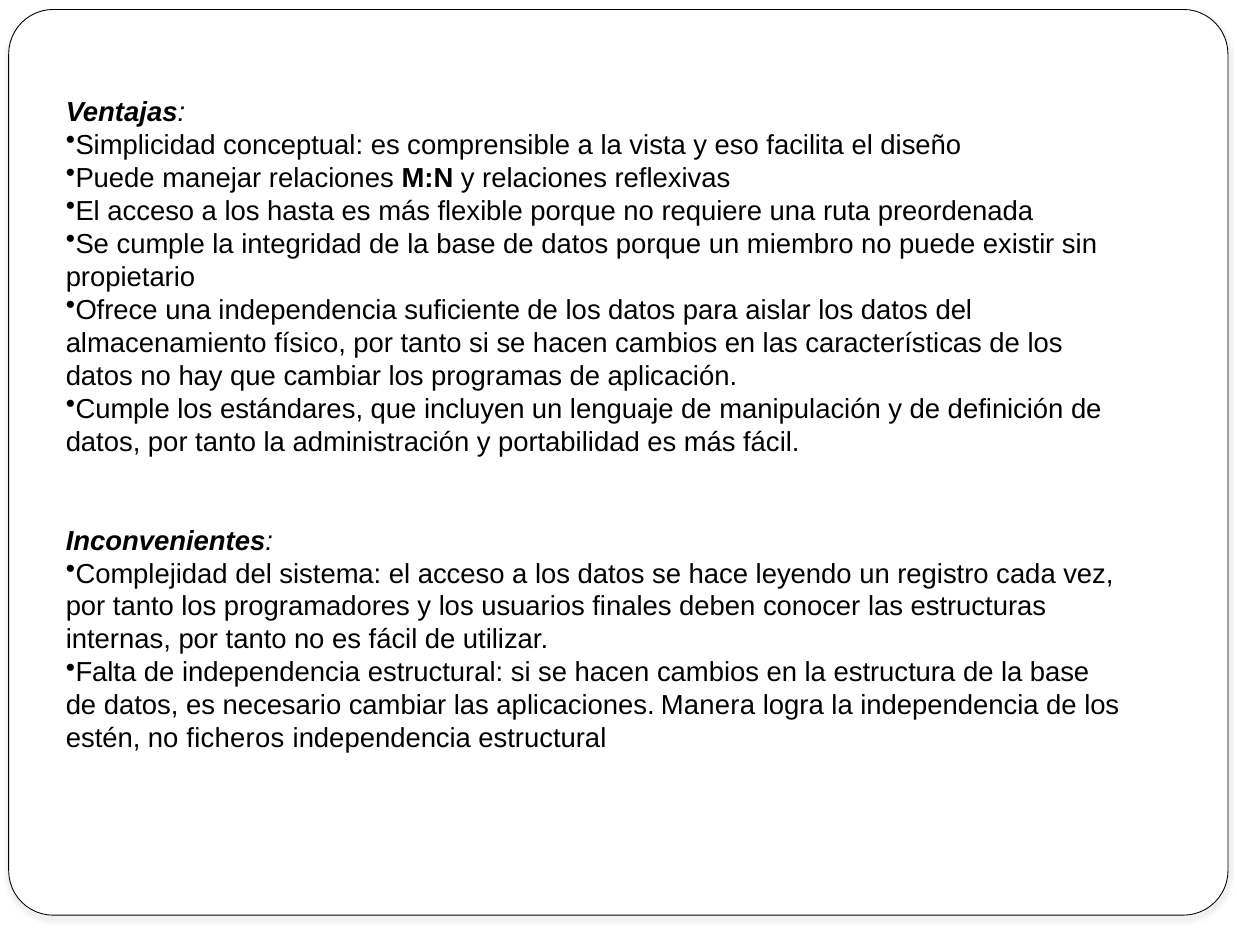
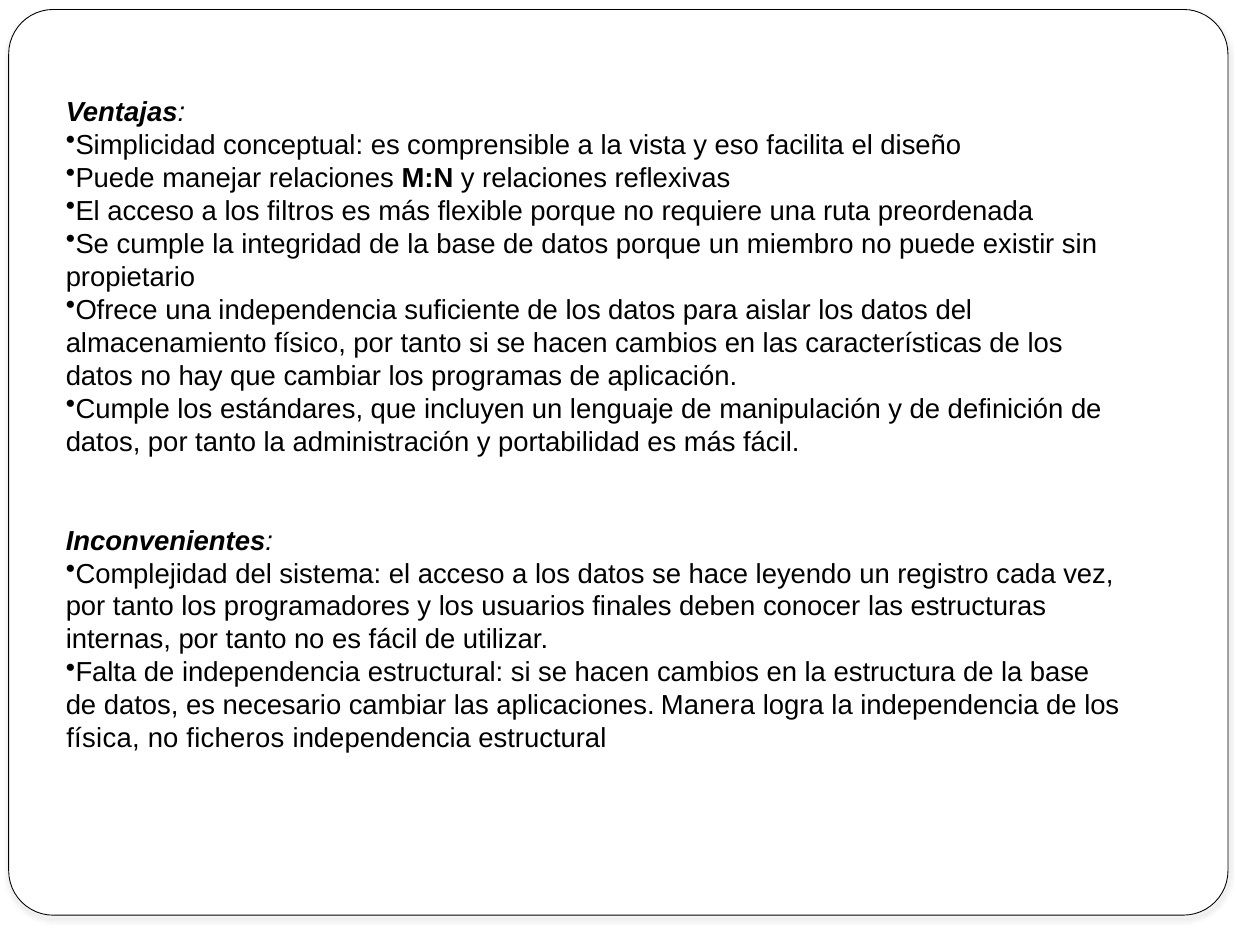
hasta: hasta -> filtros
estén: estén -> física
